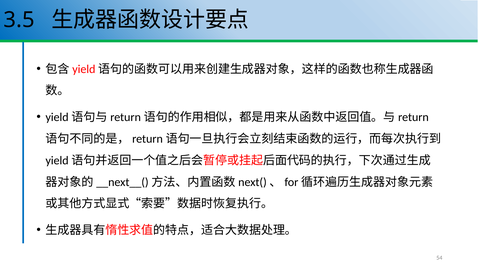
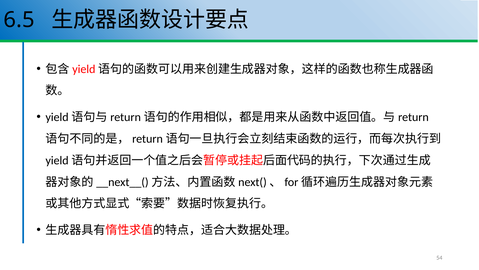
3.5: 3.5 -> 6.5
